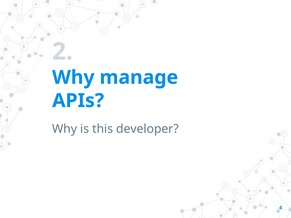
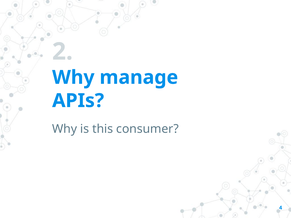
developer: developer -> consumer
